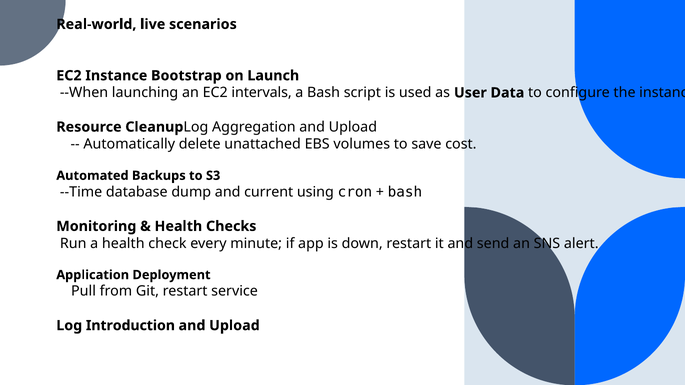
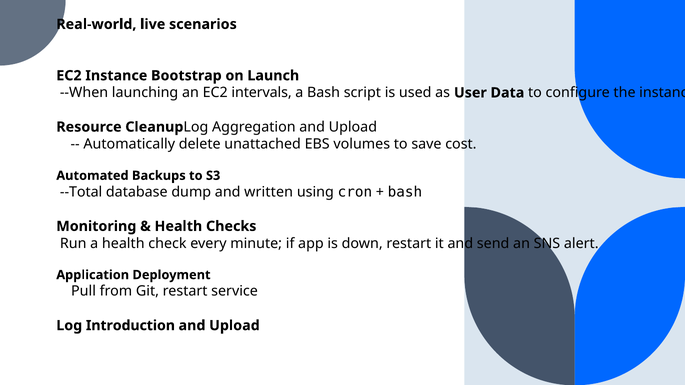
--Time: --Time -> --Total
current: current -> written
